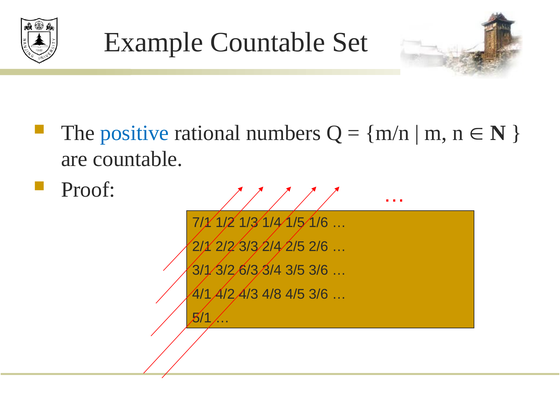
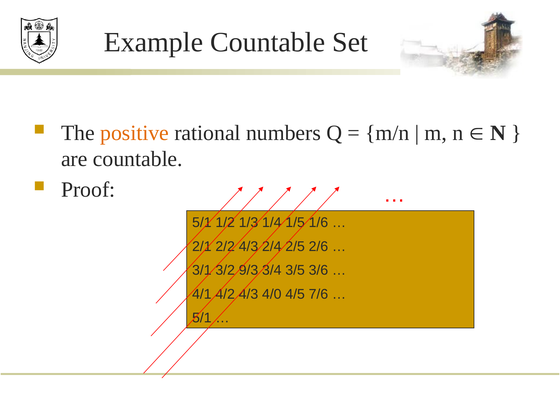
positive colour: blue -> orange
7/1 at (202, 223): 7/1 -> 5/1
2/2 3/3: 3/3 -> 4/3
6/3: 6/3 -> 9/3
4/8: 4/8 -> 4/0
4/5 3/6: 3/6 -> 7/6
